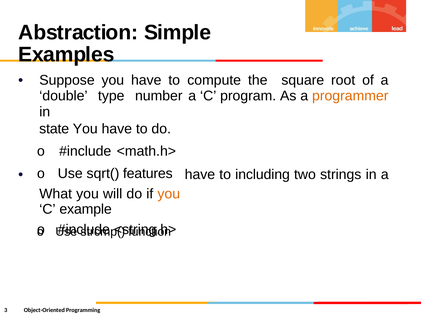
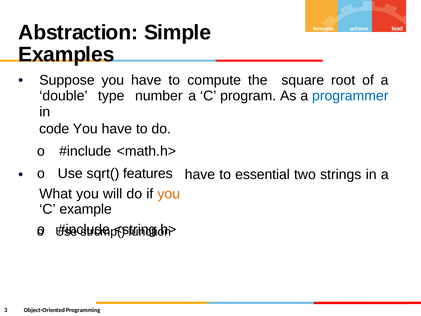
programmer colour: orange -> blue
state: state -> code
including: including -> essential
